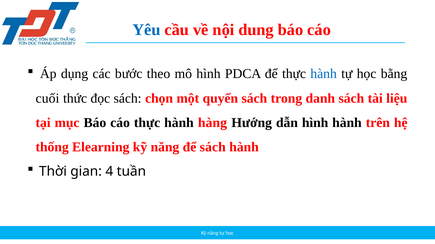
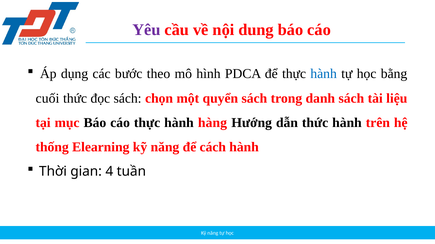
Yêu colour: blue -> purple
dẫn hình: hình -> thức
để sách: sách -> cách
